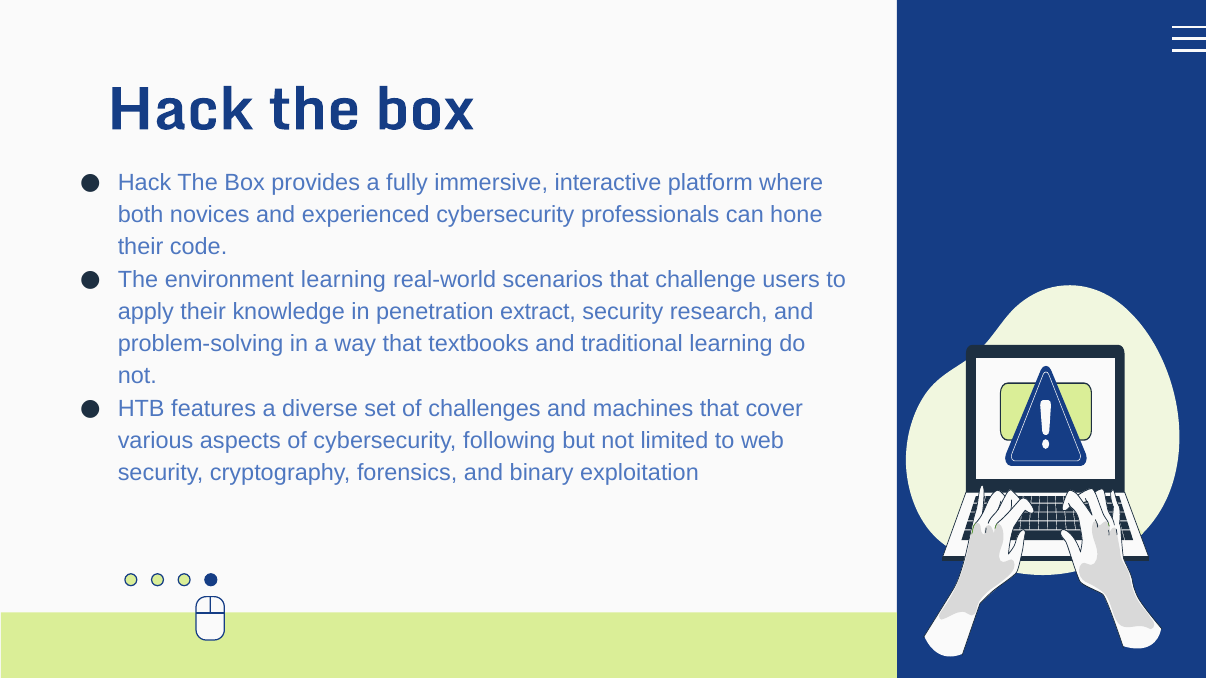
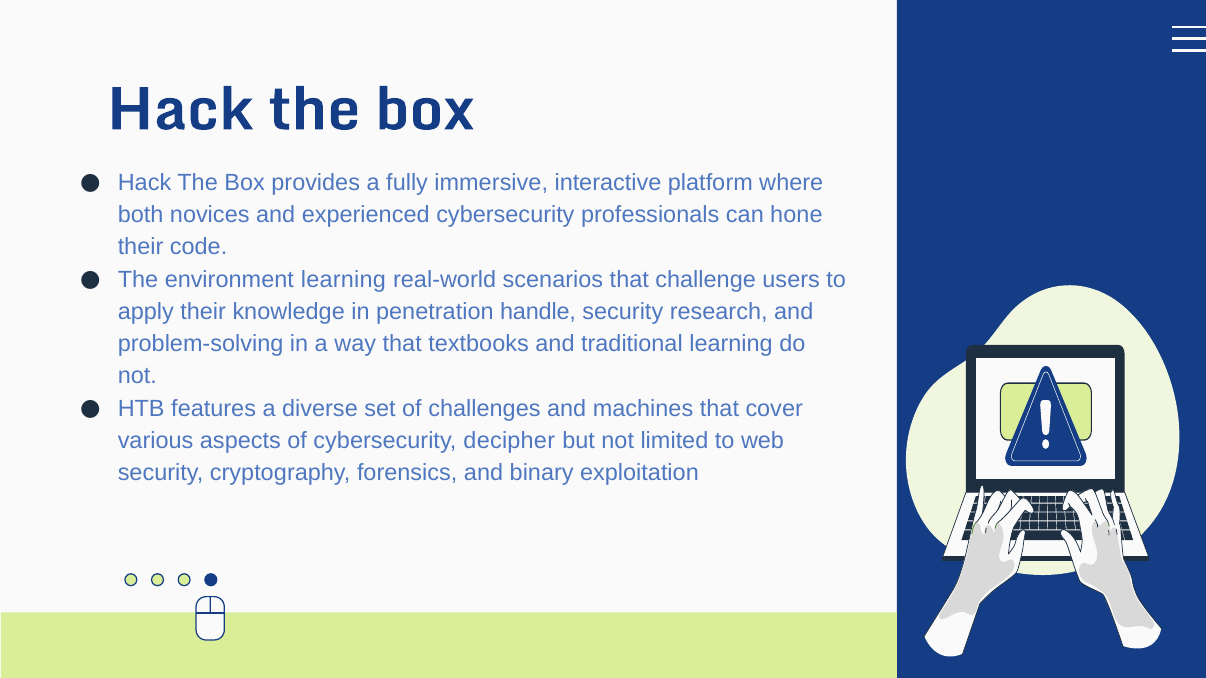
extract: extract -> handle
following: following -> decipher
